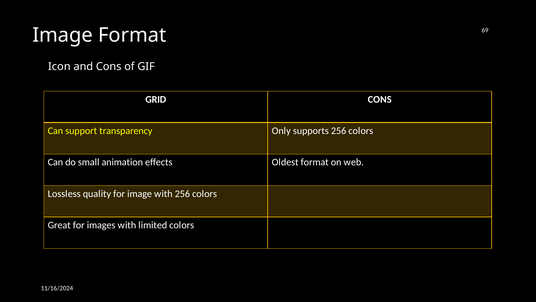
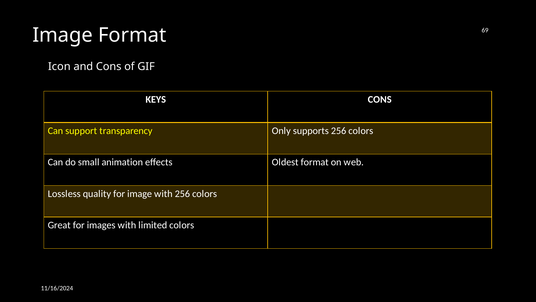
GRID: GRID -> KEYS
